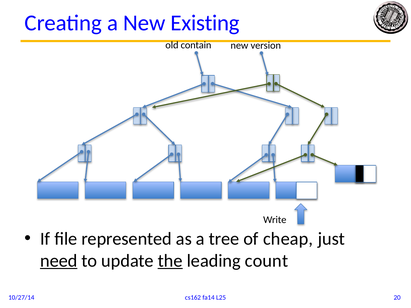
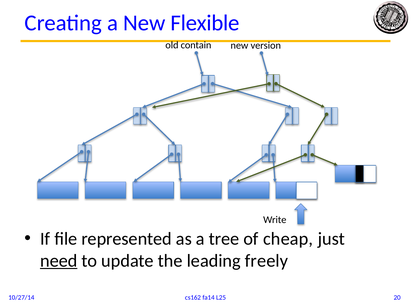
Existing: Existing -> Flexible
the underline: present -> none
count: count -> freely
